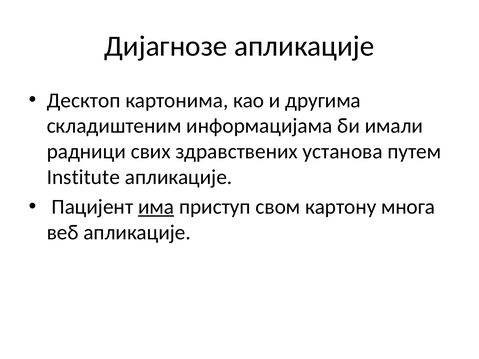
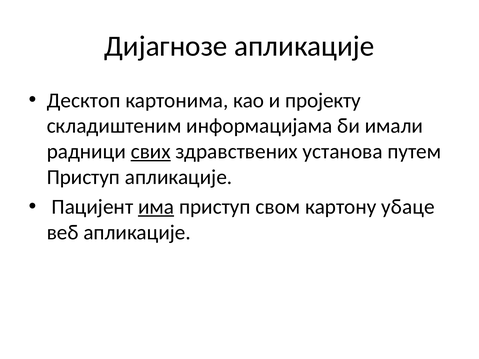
другима: другима -> пројекту
свих underline: none -> present
Institute at (83, 177): Institute -> Приступ
многа: многа -> убаце
